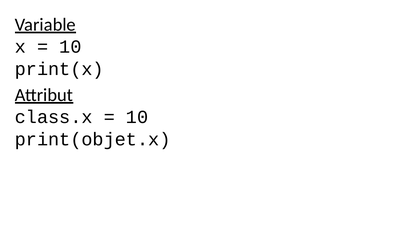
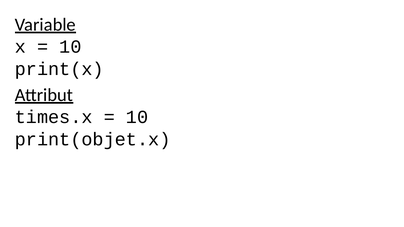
class.x: class.x -> times.x
